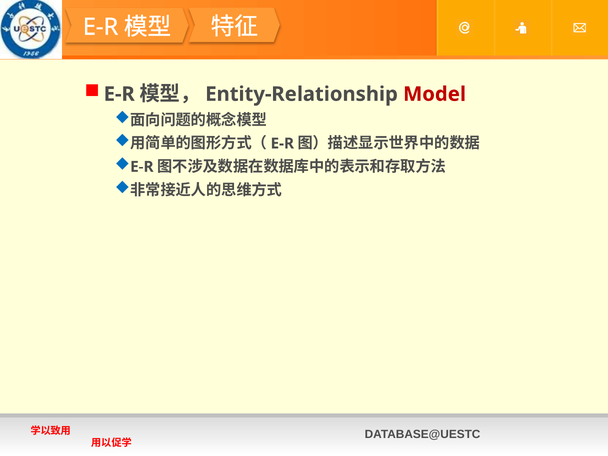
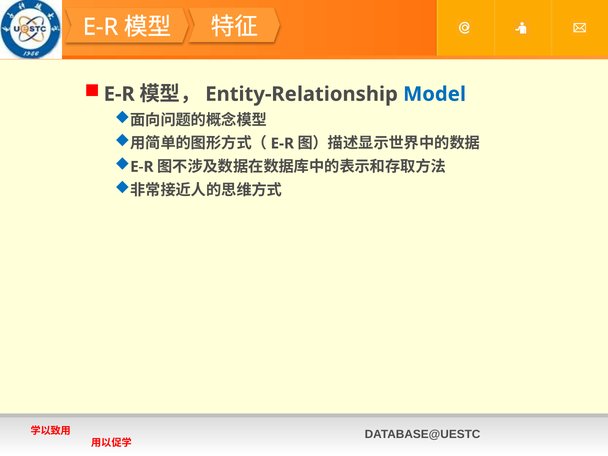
Model colour: red -> blue
